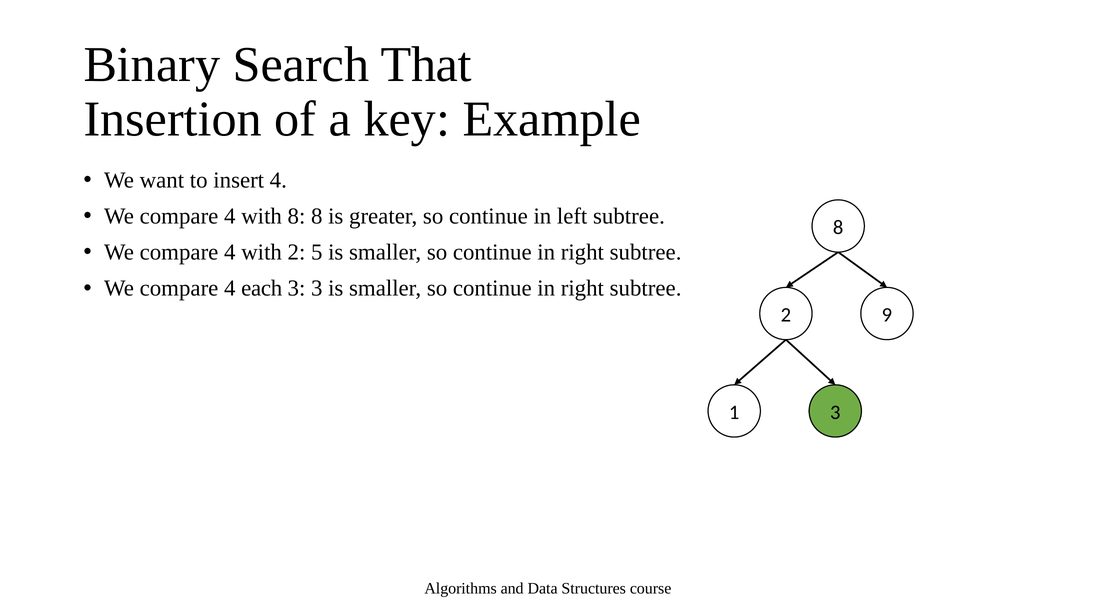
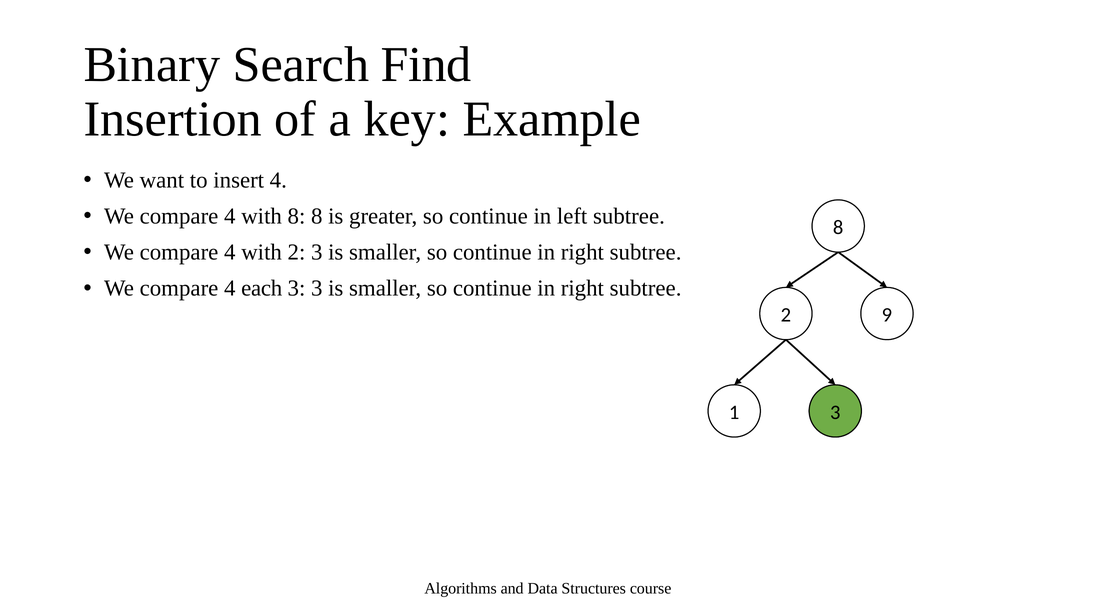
That: That -> Find
2 5: 5 -> 3
